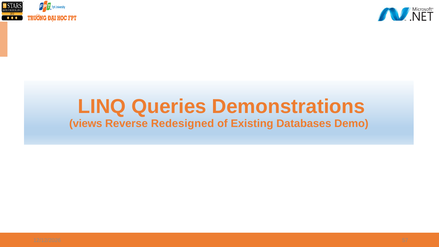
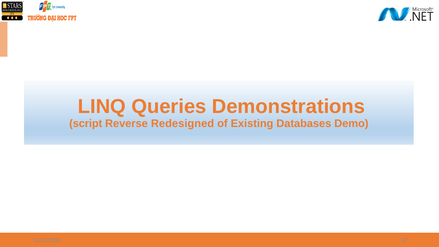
views: views -> script
